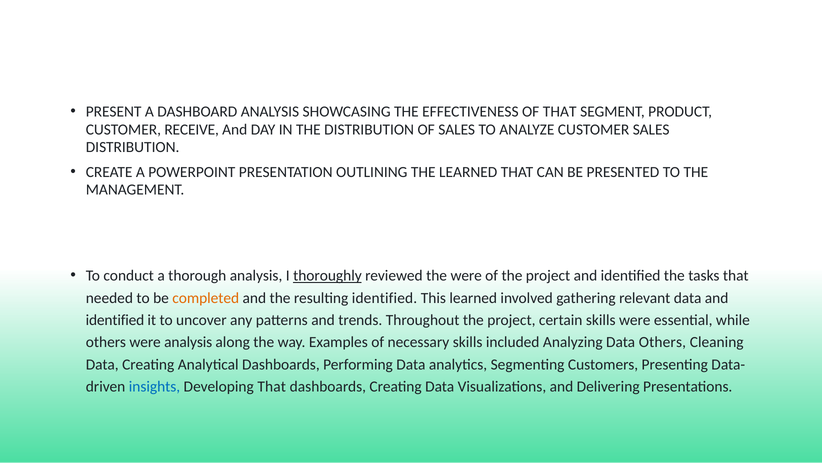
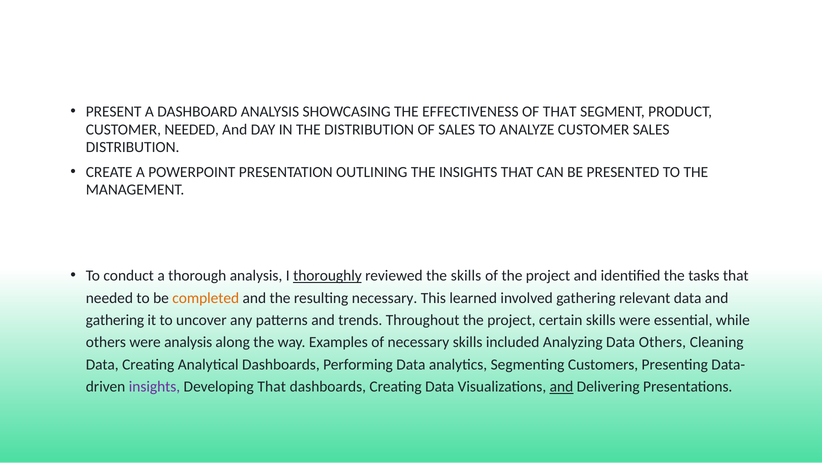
CUSTOMER RECEIVE: RECEIVE -> NEEDED
THE LEARNED: LEARNED -> INSIGHTS
the were: were -> skills
resulting identified: identified -> necessary
identified at (115, 320): identified -> gathering
insights at (154, 386) colour: blue -> purple
and at (561, 386) underline: none -> present
